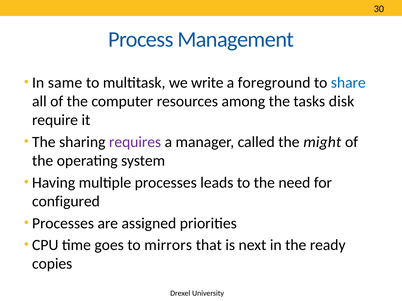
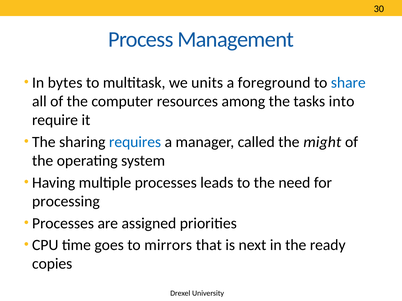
same: same -> bytes
write: write -> units
disk: disk -> into
requires colour: purple -> blue
configured: configured -> processing
